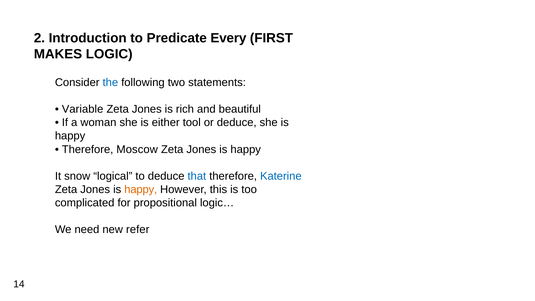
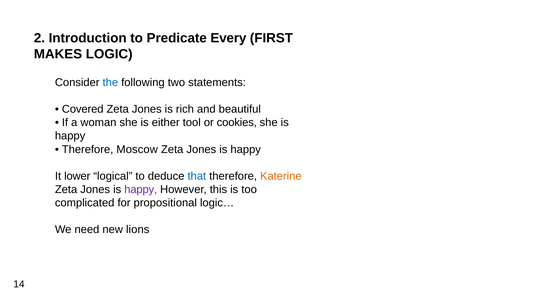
Variable: Variable -> Covered
or deduce: deduce -> cookies
snow: snow -> lower
Katerine colour: blue -> orange
happy at (141, 189) colour: orange -> purple
refer: refer -> lions
